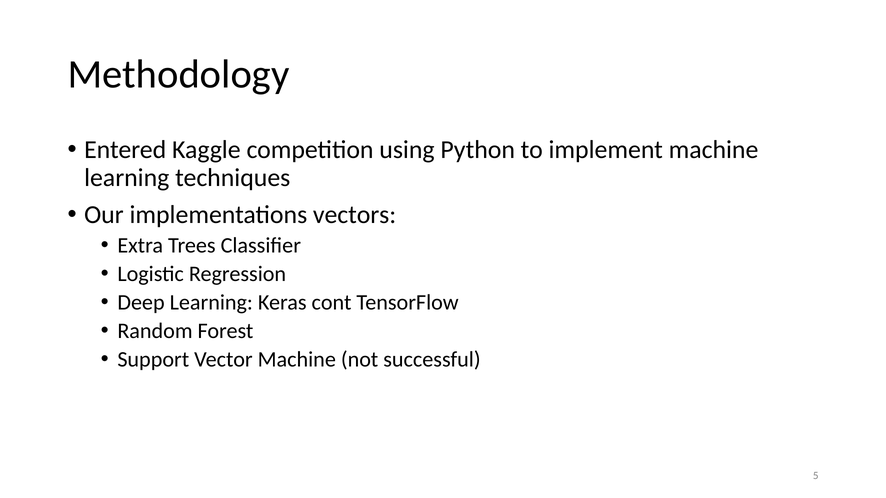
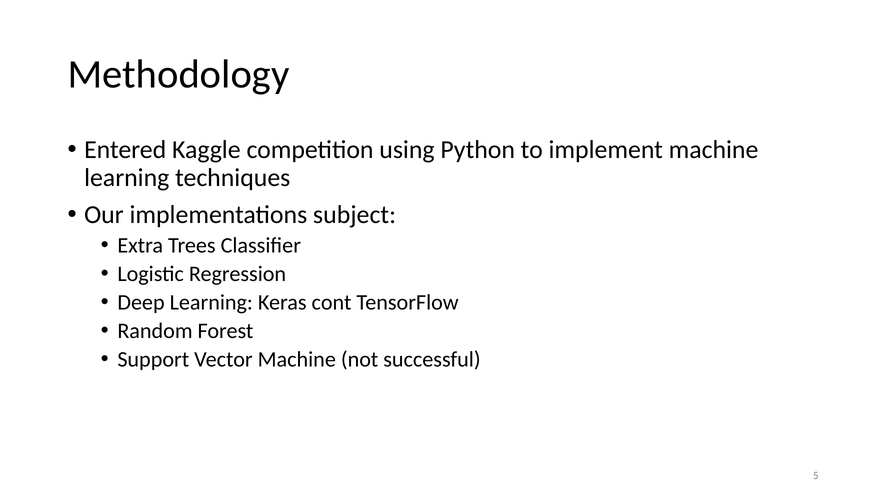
vectors: vectors -> subject
